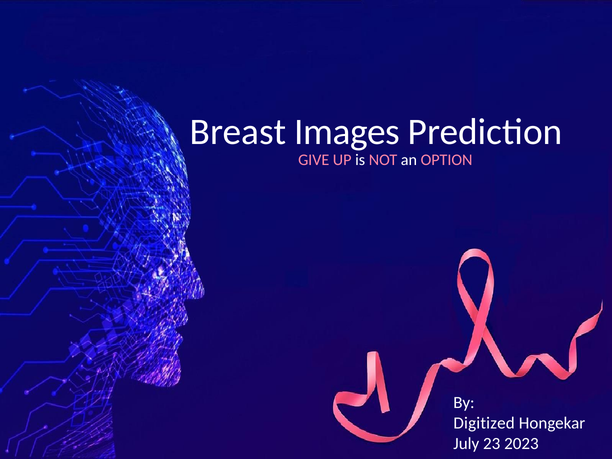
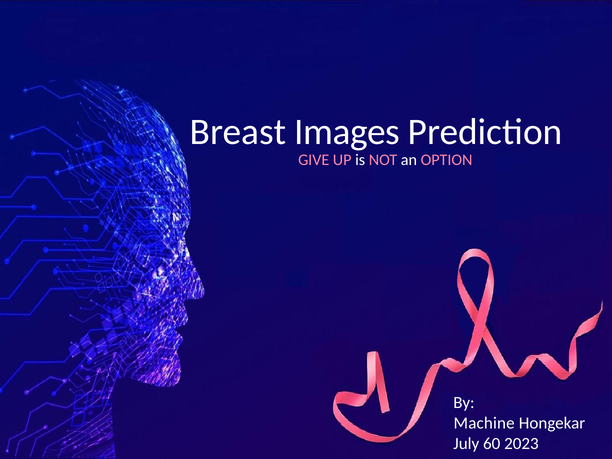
Digitized: Digitized -> Machine
23: 23 -> 60
